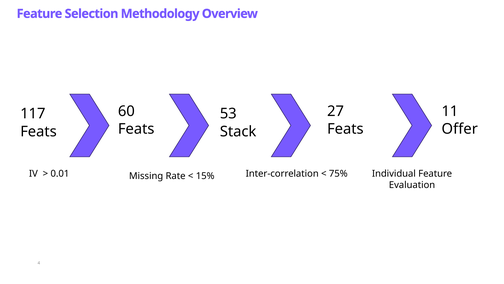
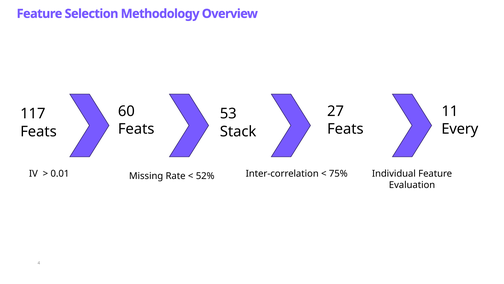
Offer: Offer -> Every
15%: 15% -> 52%
